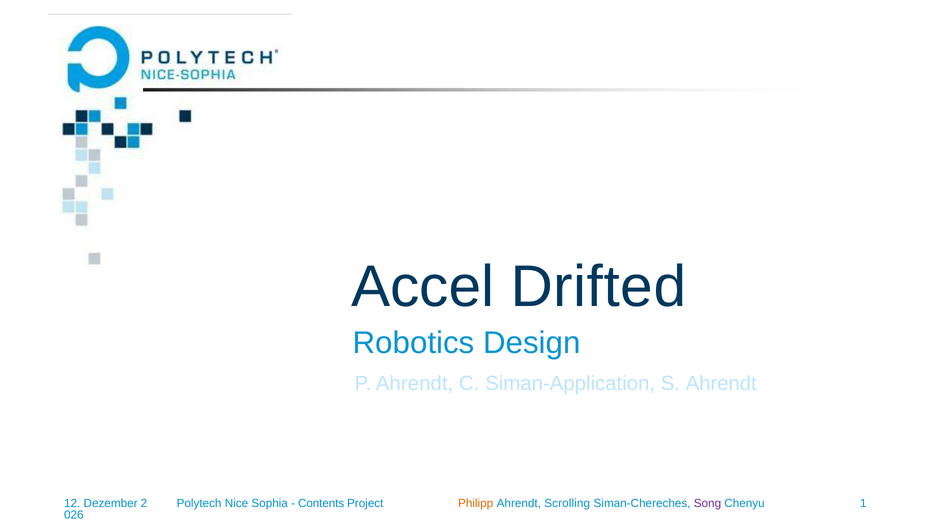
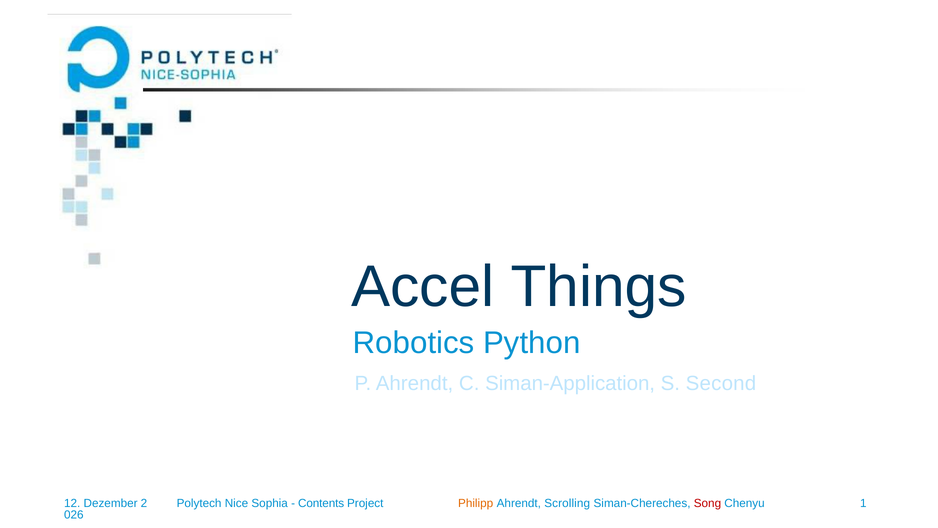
Drifted: Drifted -> Things
Design: Design -> Python
S Ahrendt: Ahrendt -> Second
Song colour: purple -> red
